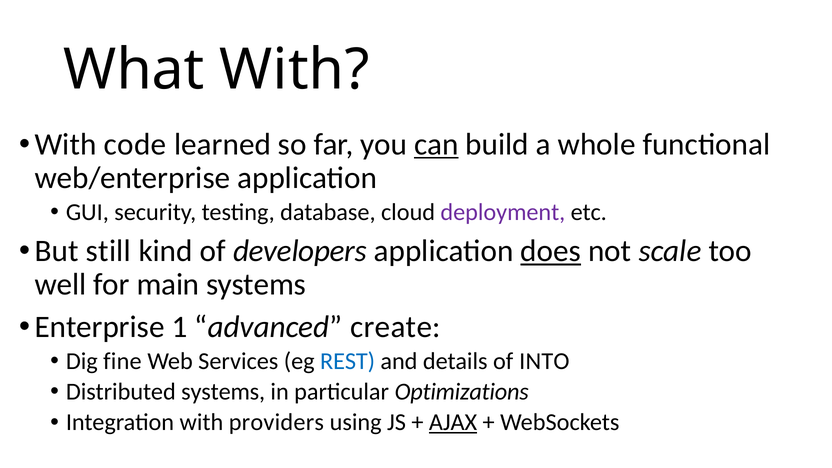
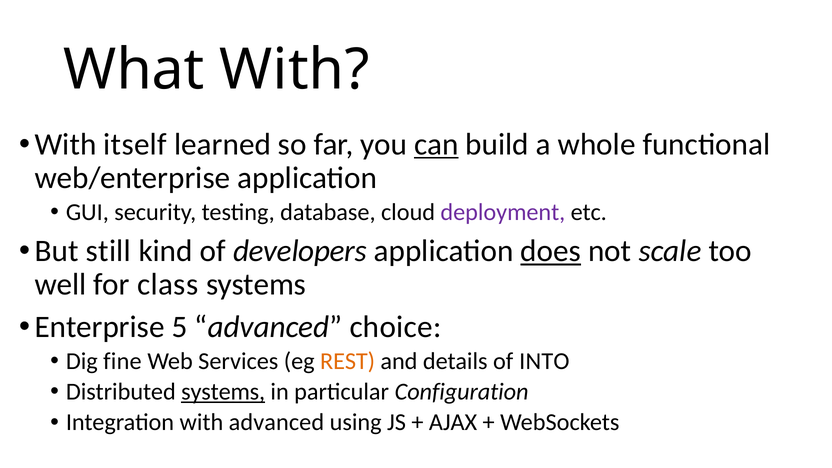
code: code -> itself
main: main -> class
1: 1 -> 5
create: create -> choice
REST colour: blue -> orange
systems at (223, 392) underline: none -> present
Optimizations: Optimizations -> Configuration
with providers: providers -> advanced
AJAX underline: present -> none
